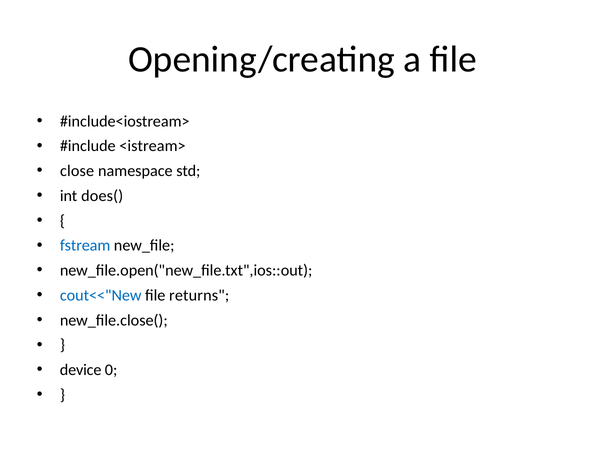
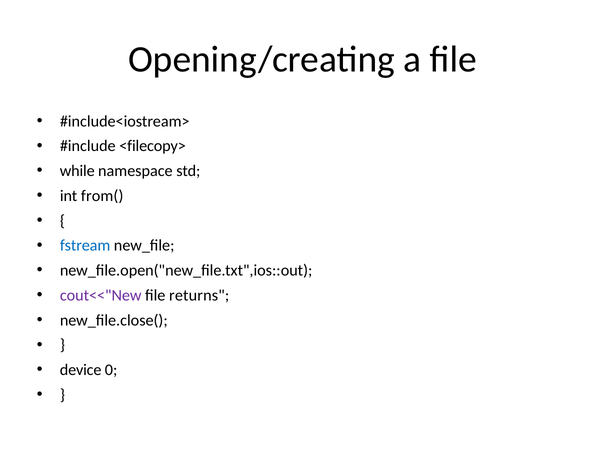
<istream>: <istream> -> <filecopy>
close: close -> while
does(: does( -> from(
cout<<"New colour: blue -> purple
